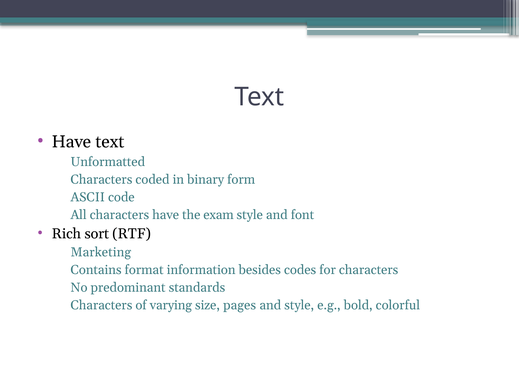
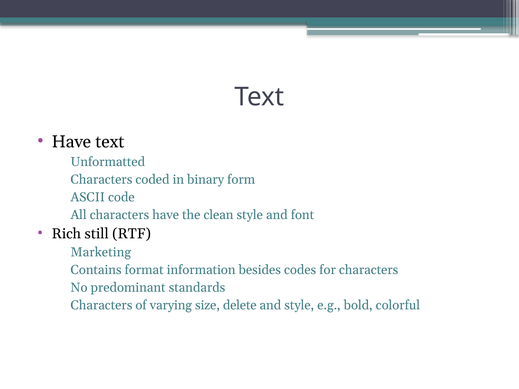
exam: exam -> clean
sort: sort -> still
pages: pages -> delete
